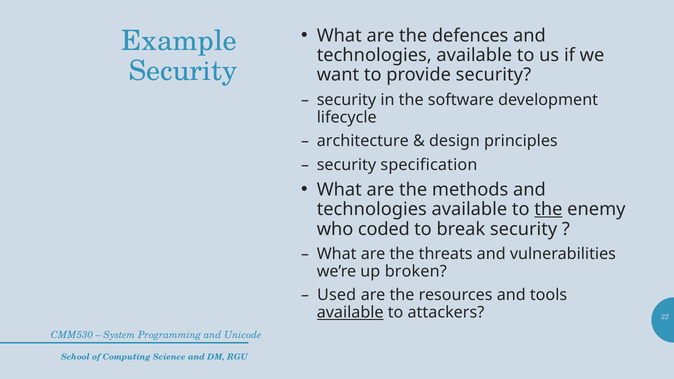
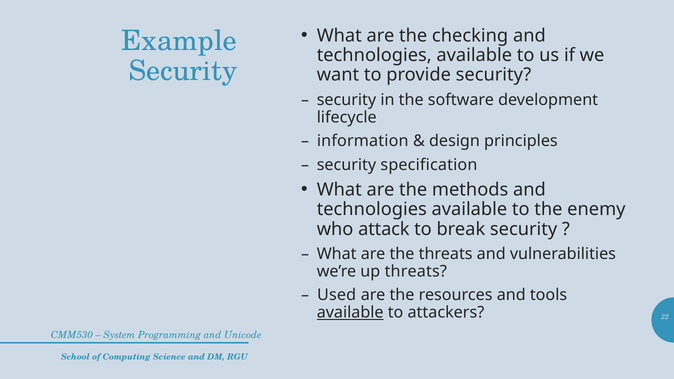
defences: defences -> checking
architecture: architecture -> information
the at (548, 209) underline: present -> none
coded: coded -> attack
up broken: broken -> threats
